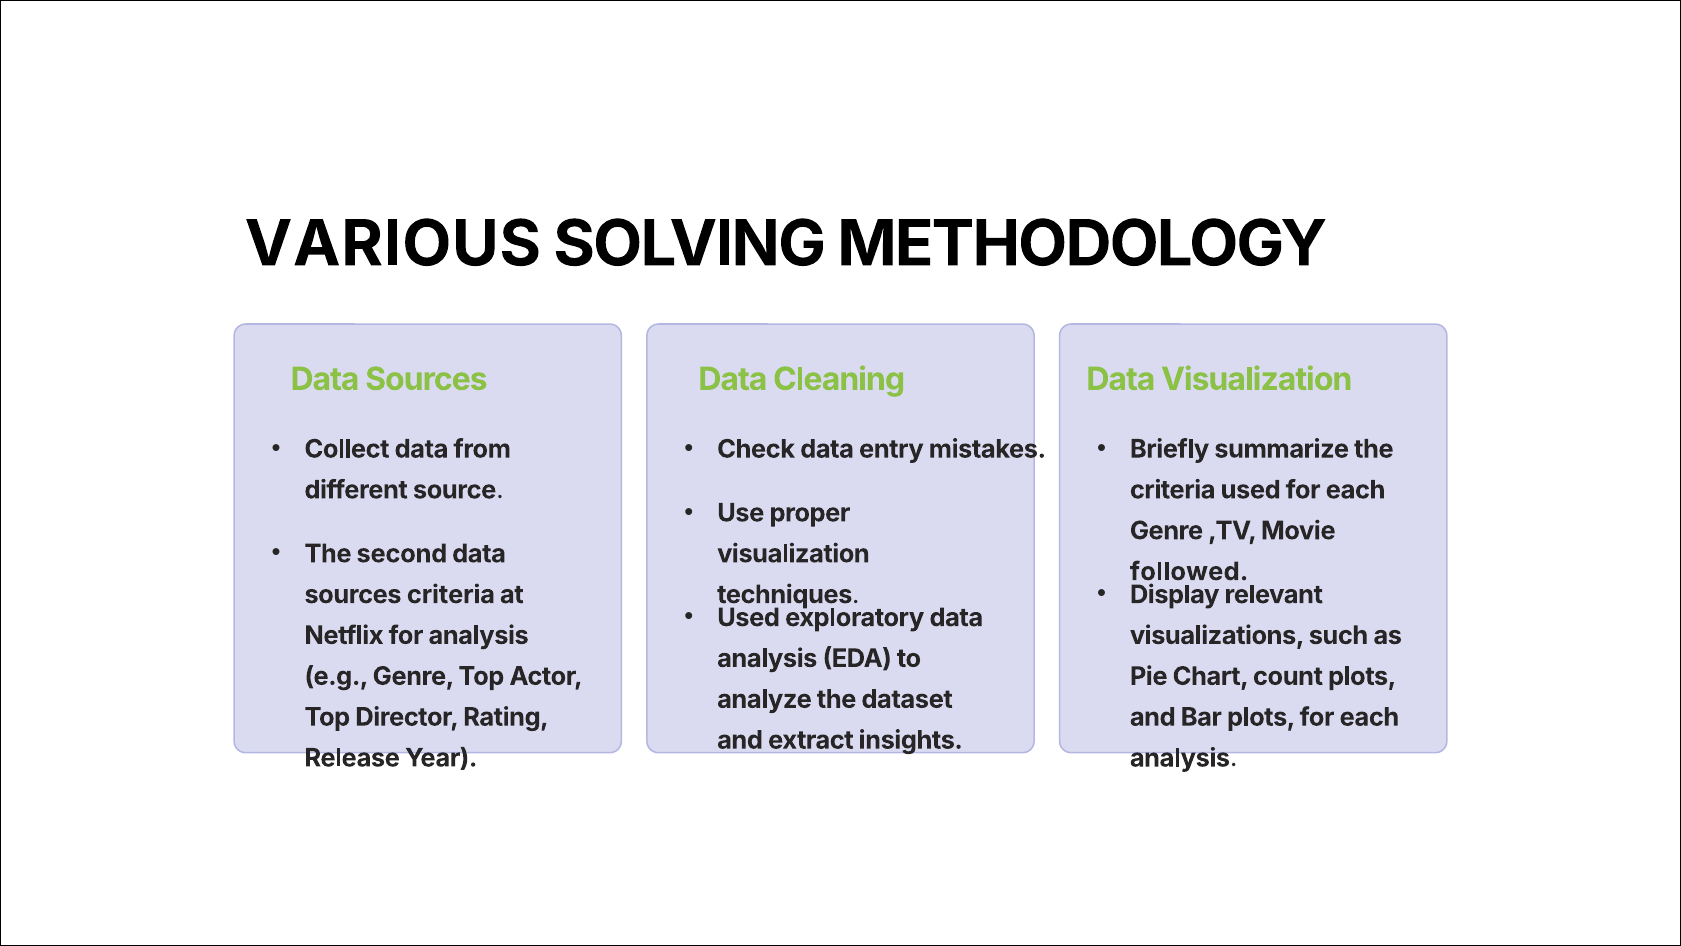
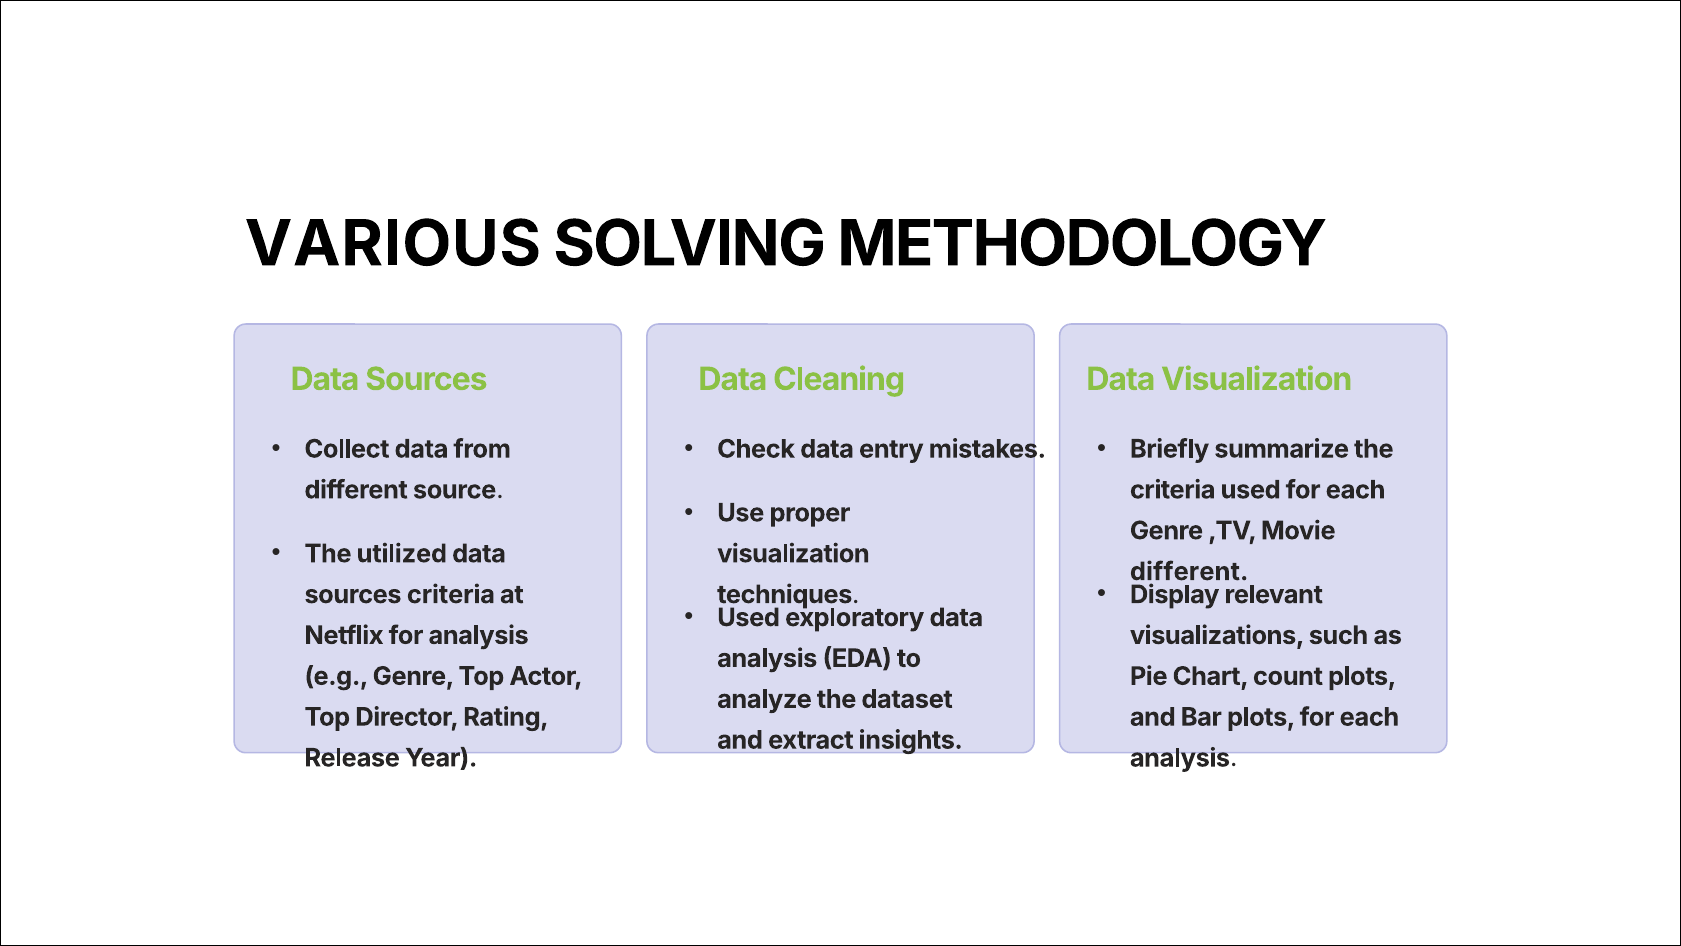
second: second -> utilized
followed at (1189, 571): followed -> different
